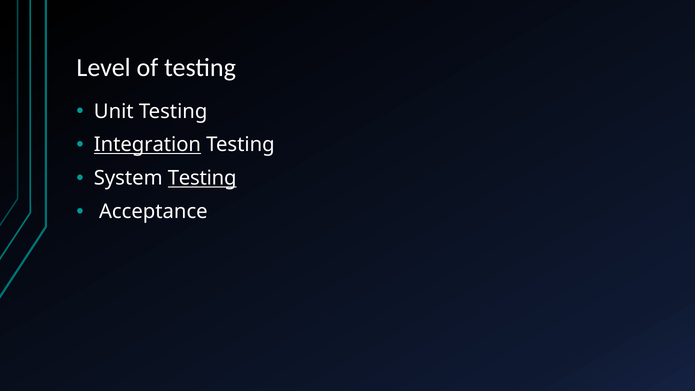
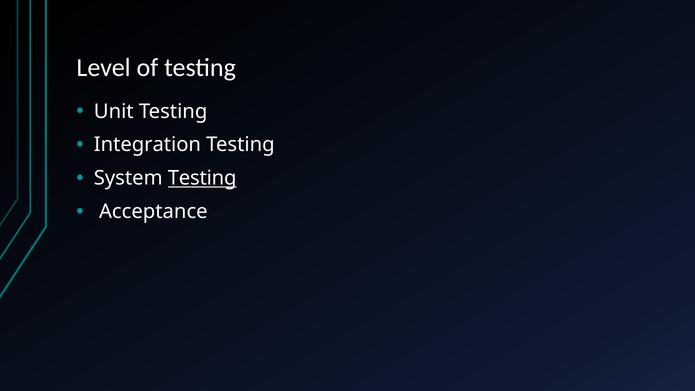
Integration underline: present -> none
